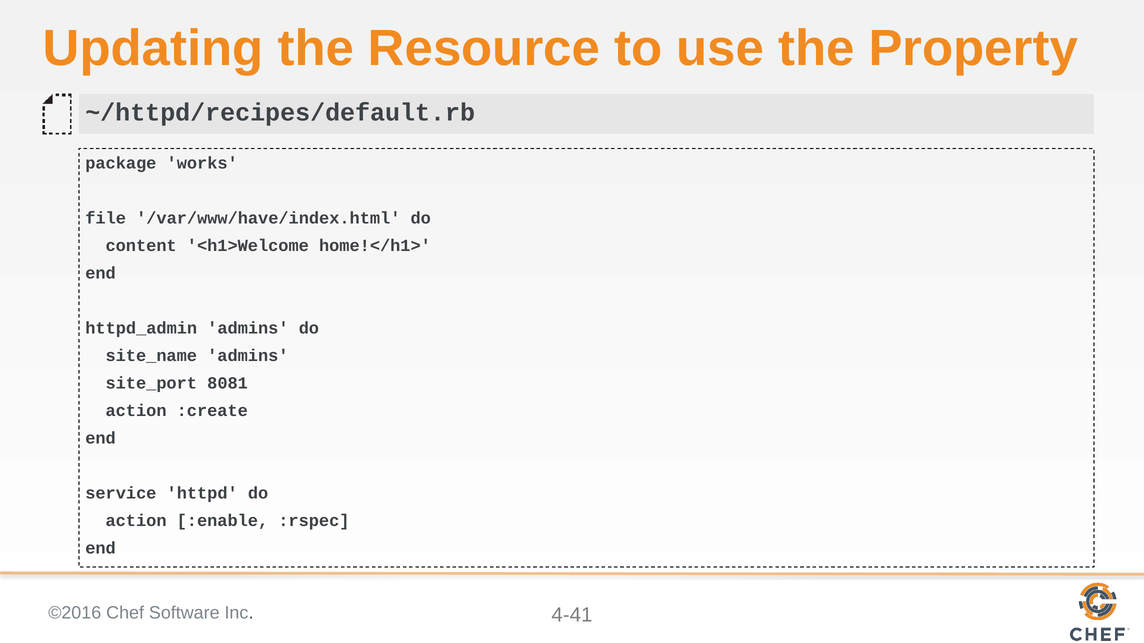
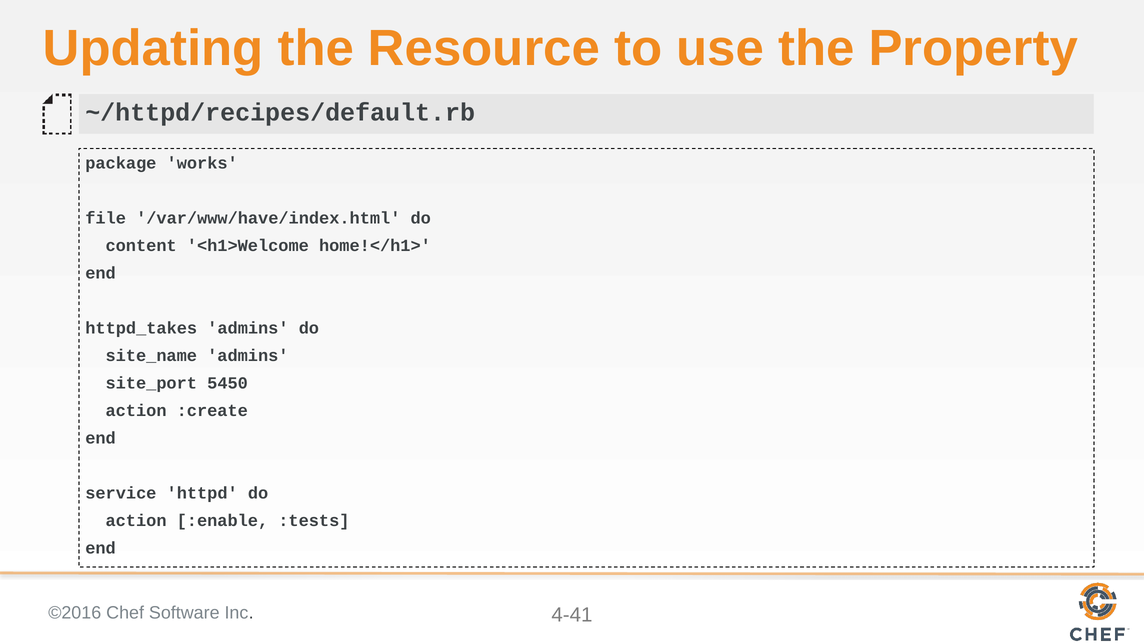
httpd_admin: httpd_admin -> httpd_takes
8081: 8081 -> 5450
:rspec: :rspec -> :tests
